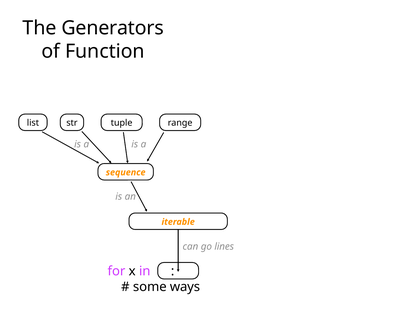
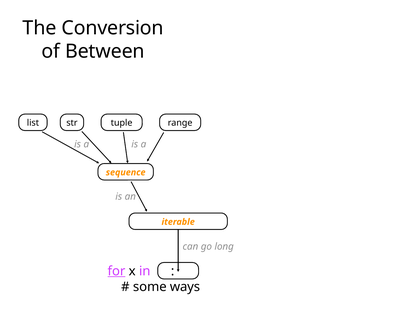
Generators: Generators -> Conversion
Function: Function -> Between
lines: lines -> long
for underline: none -> present
